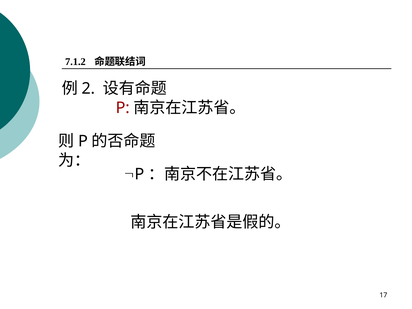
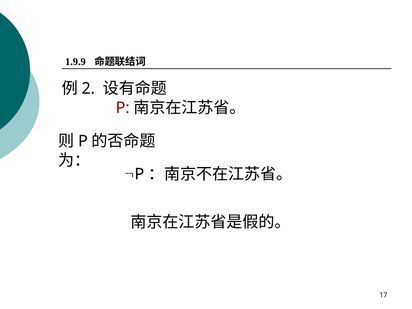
7.1.2: 7.1.2 -> 1.9.9
